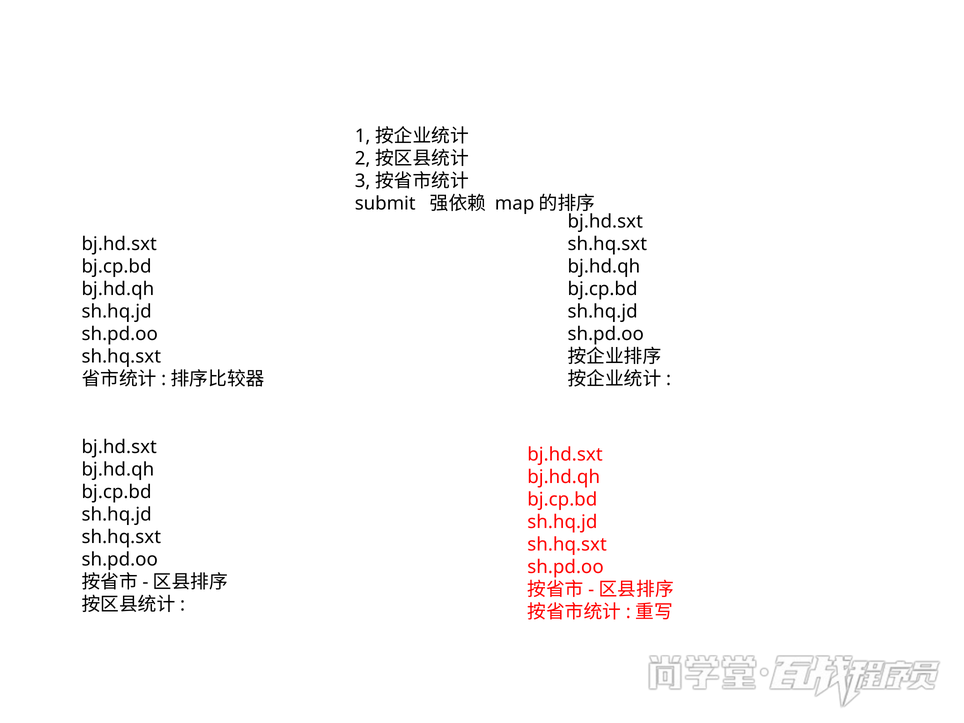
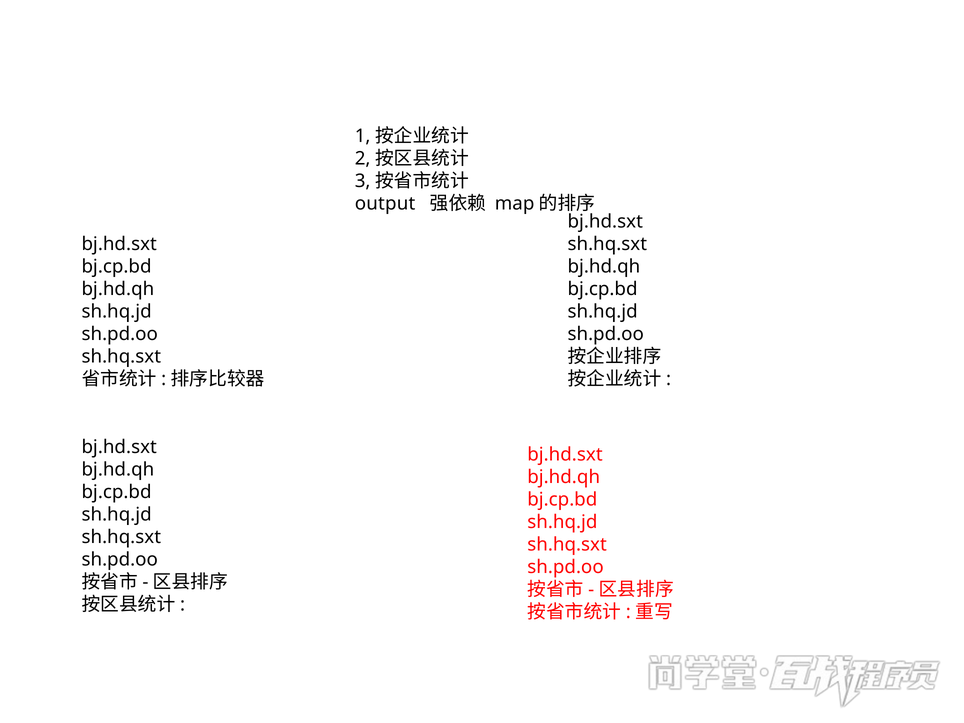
submit: submit -> output
